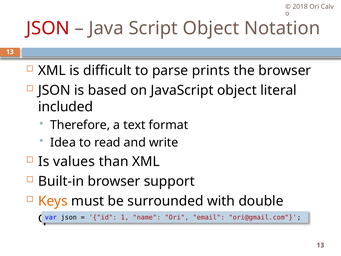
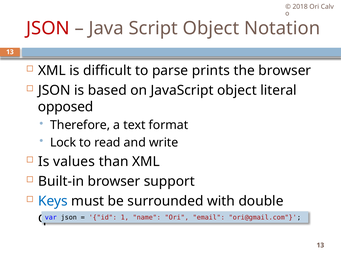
included: included -> opposed
Idea: Idea -> Lock
Keys colour: orange -> blue
